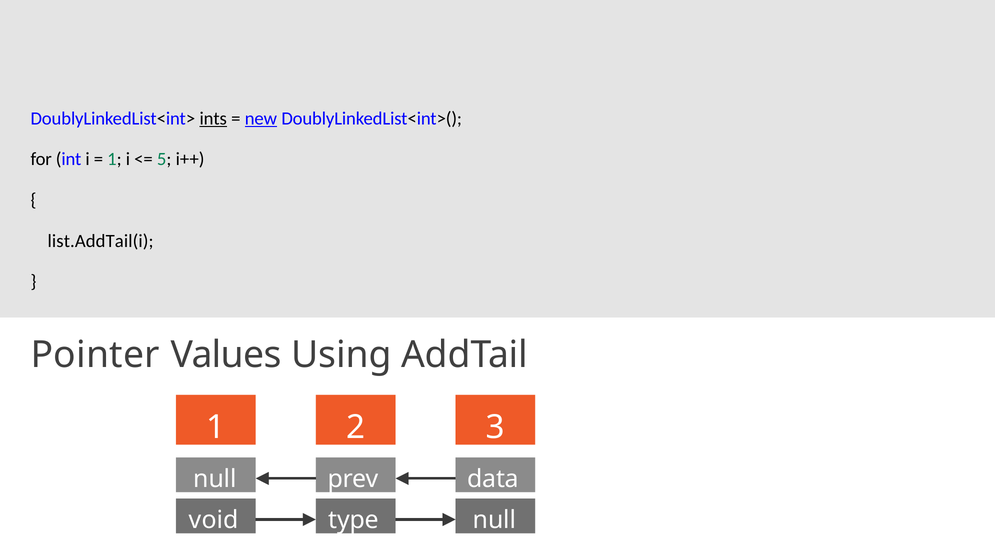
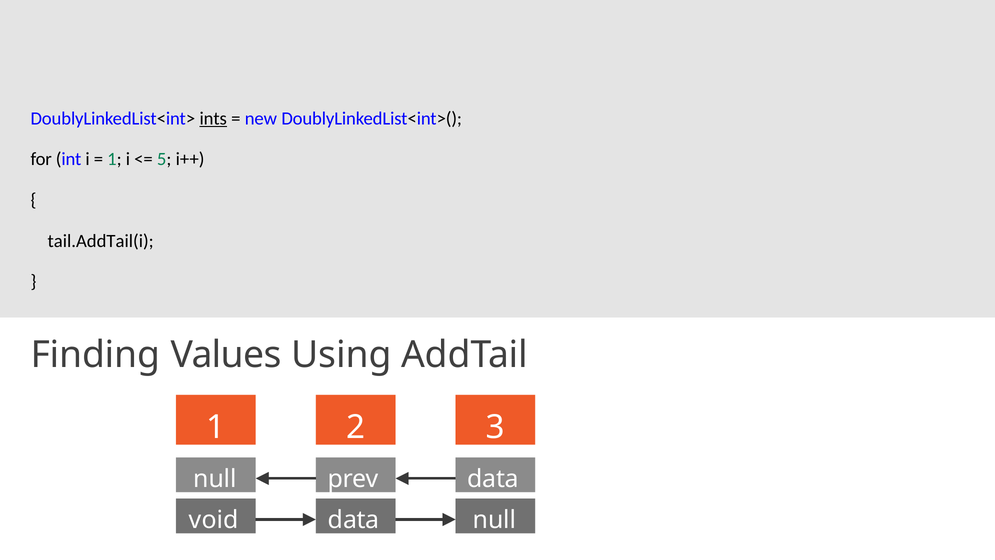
new underline: present -> none
list.AddTail(i: list.AddTail(i -> tail.AddTail(i
Pointer: Pointer -> Finding
type at (354, 520): type -> data
